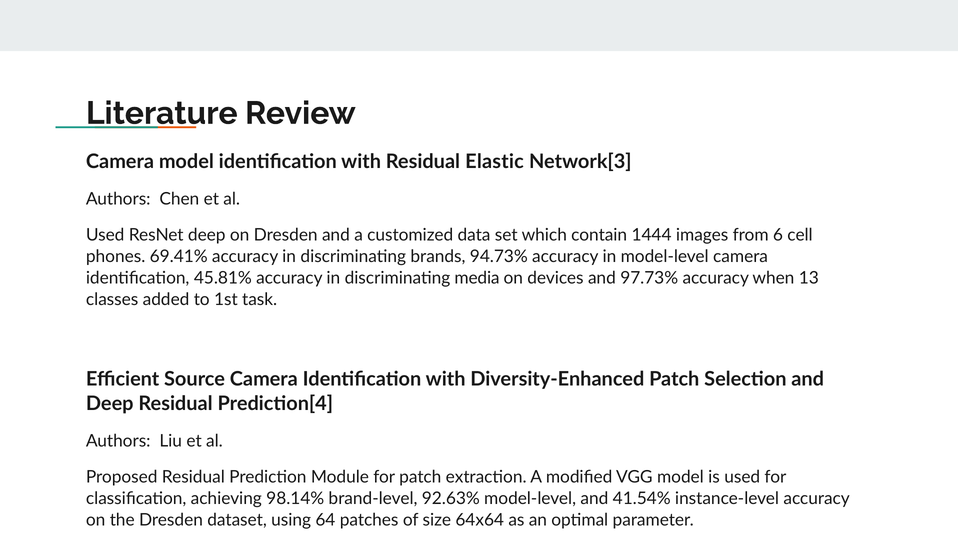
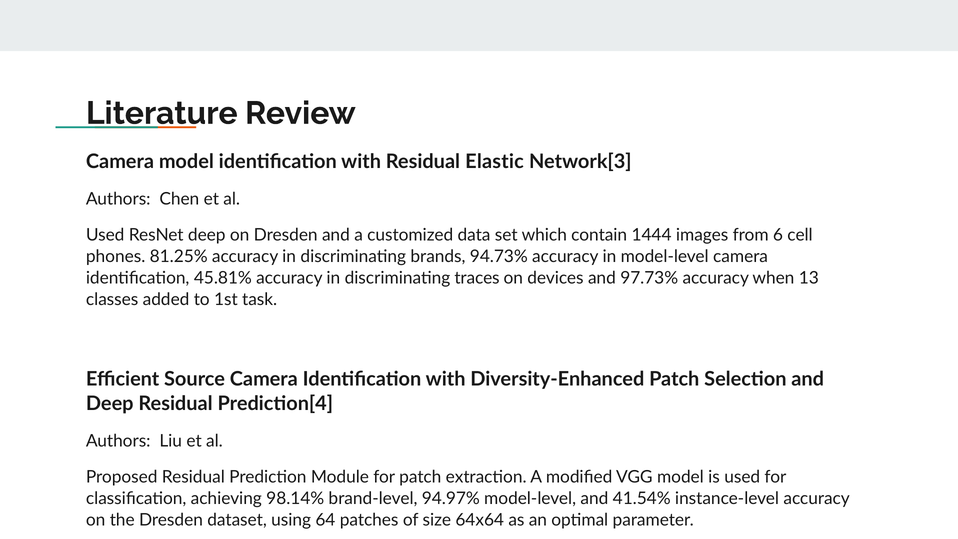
69.41%: 69.41% -> 81.25%
media: media -> traces
92.63%: 92.63% -> 94.97%
